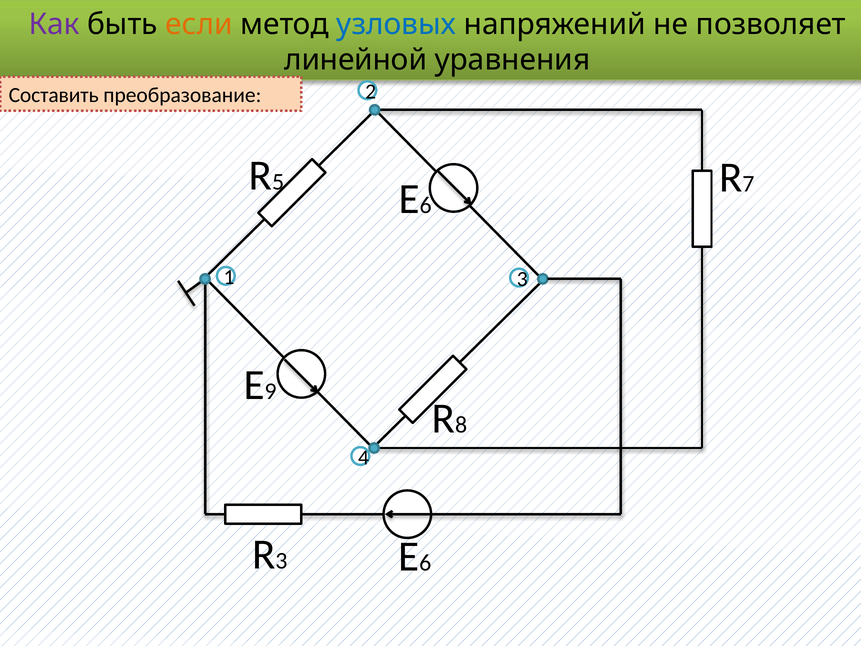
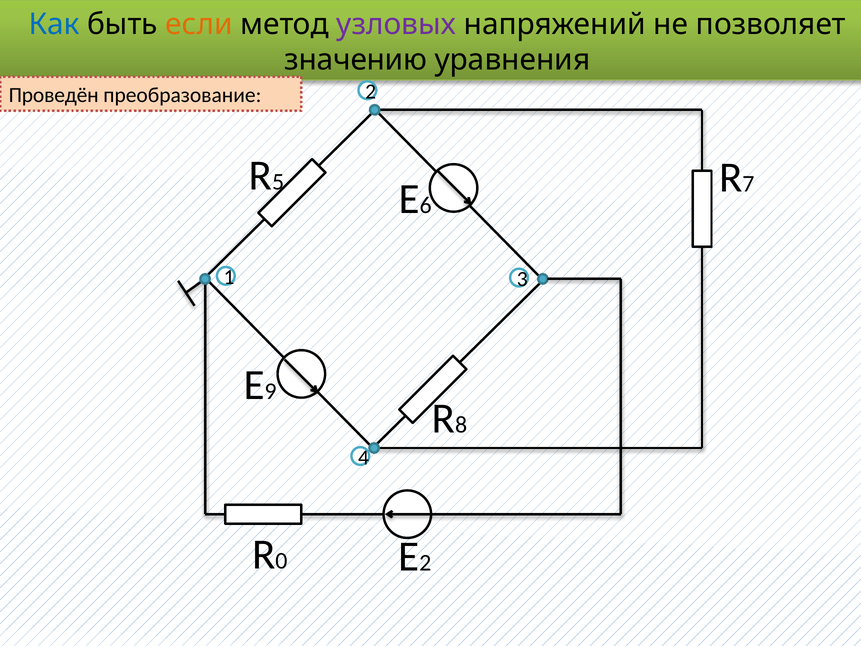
Как colour: purple -> blue
узловых colour: blue -> purple
линейной: линейной -> значению
Составить: Составить -> Проведён
3 at (281, 561): 3 -> 0
6 at (425, 563): 6 -> 2
